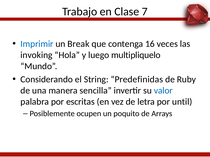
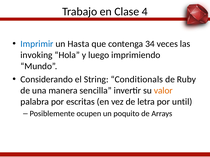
7: 7 -> 4
Break: Break -> Hasta
16: 16 -> 34
multipliquelo: multipliquelo -> imprimiendo
Predefinidas: Predefinidas -> Conditionals
valor colour: blue -> orange
